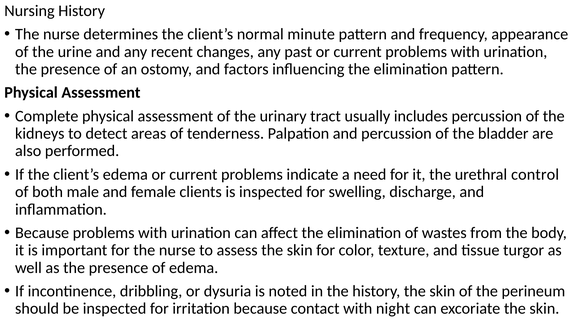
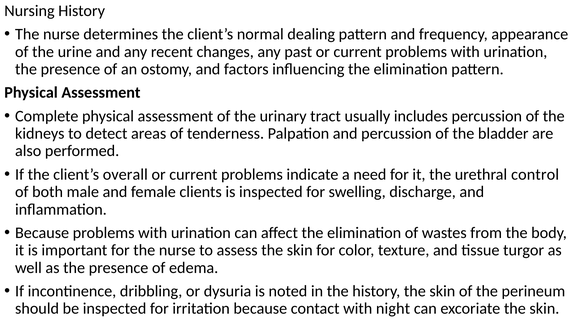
minute: minute -> dealing
client’s edema: edema -> overall
